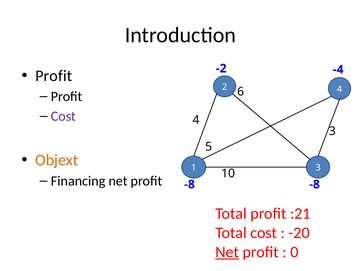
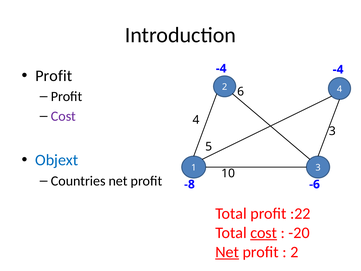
-2 at (221, 68): -2 -> -4
Objext colour: orange -> blue
Financing: Financing -> Countries
-8 at (315, 184): -8 -> -6
:21: :21 -> :22
cost at (264, 233) underline: none -> present
0 at (294, 252): 0 -> 2
